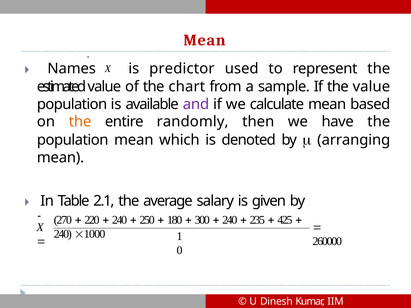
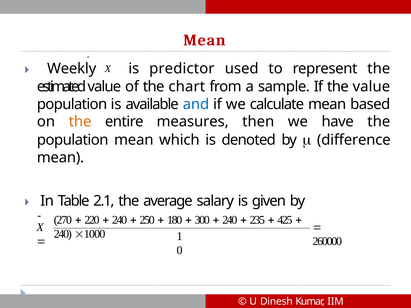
Names: Names -> Weekly
and colour: purple -> blue
randomly: randomly -> measures
arranging: arranging -> difference
